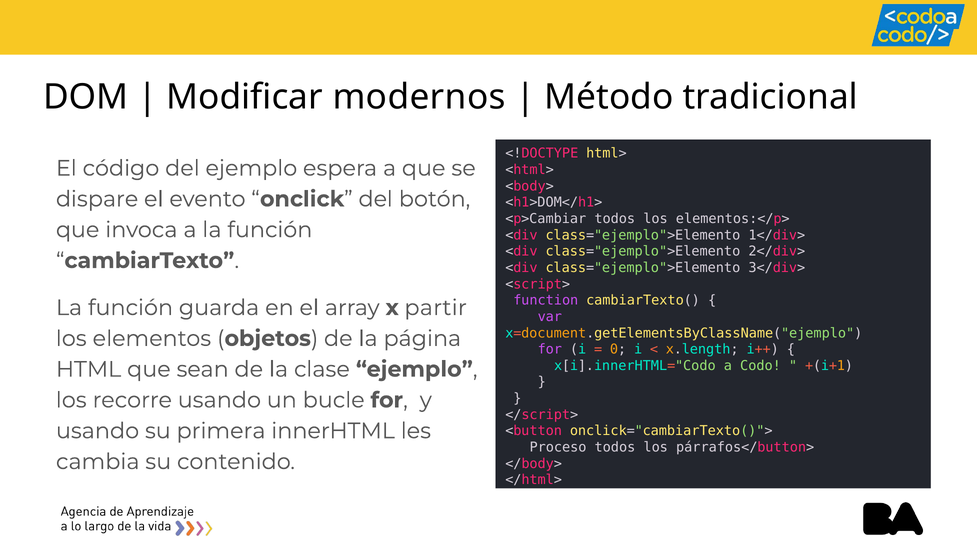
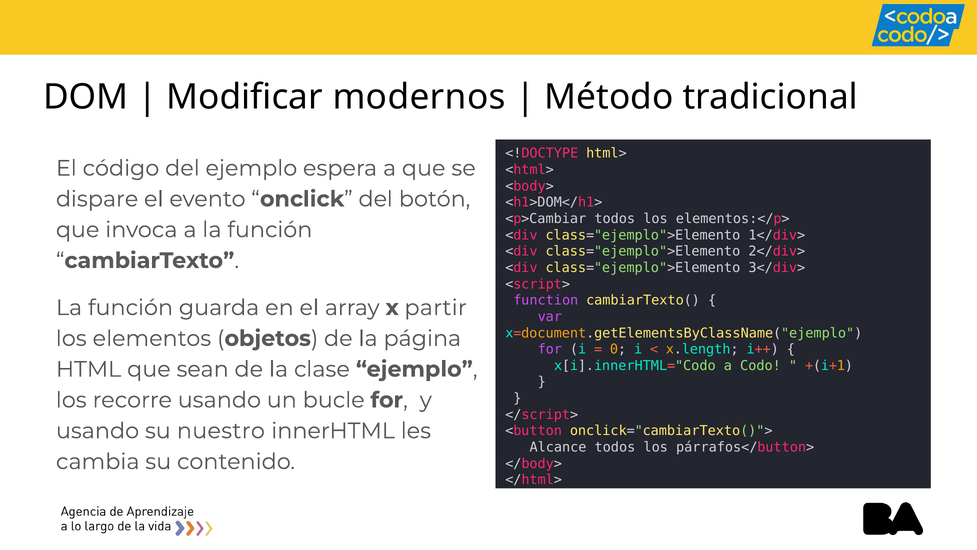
primera: primera -> nuestro
Proceso: Proceso -> Alcance
